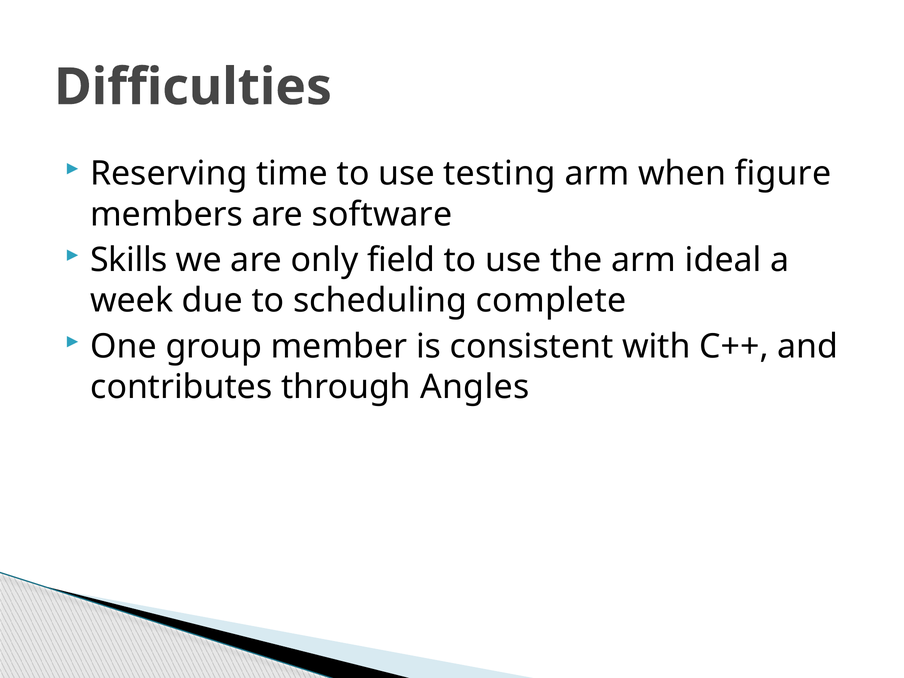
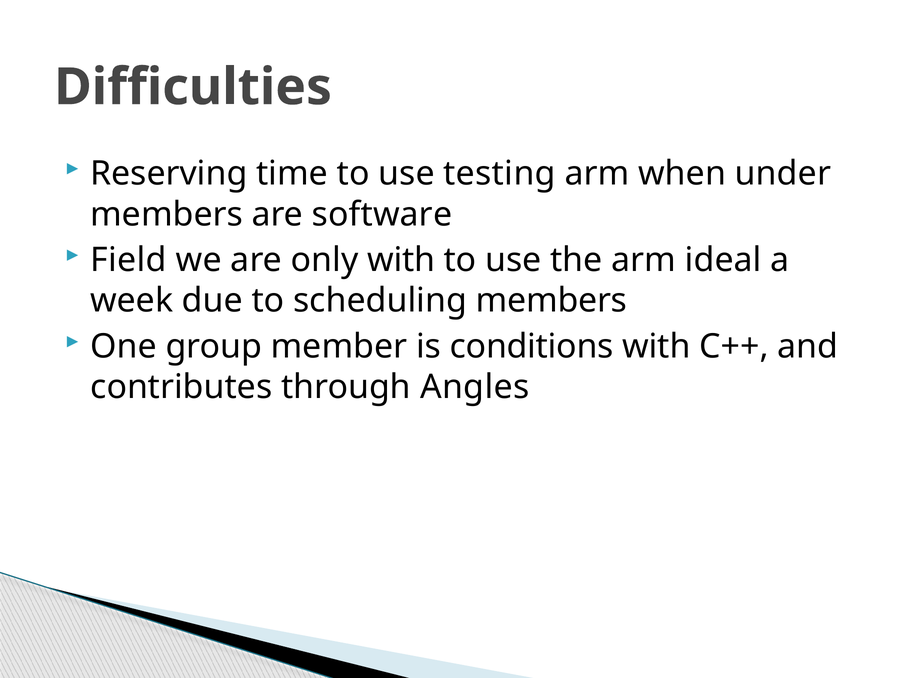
figure: figure -> under
Skills: Skills -> Field
only field: field -> with
scheduling complete: complete -> members
consistent: consistent -> conditions
